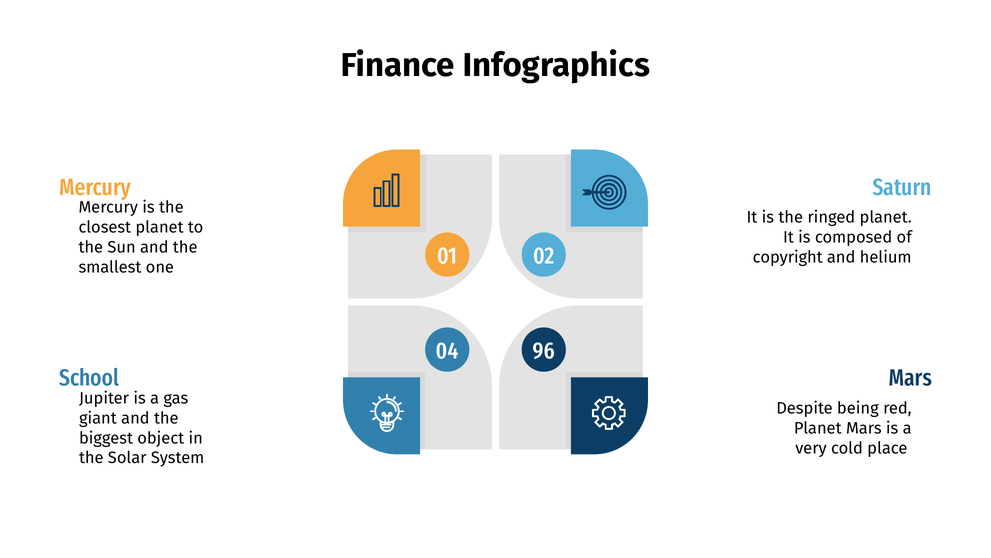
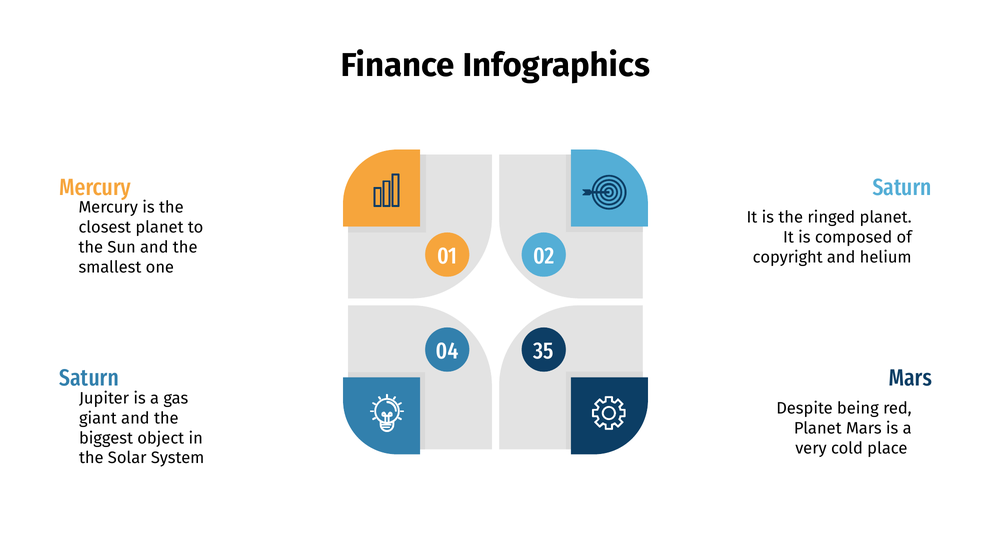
96: 96 -> 35
School at (89, 378): School -> Saturn
